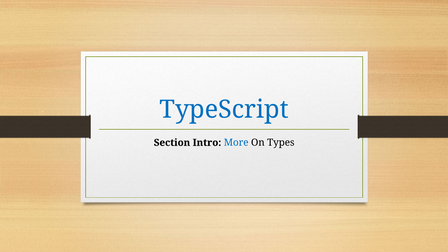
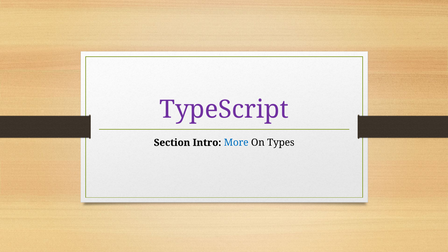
TypeScript colour: blue -> purple
